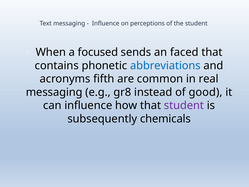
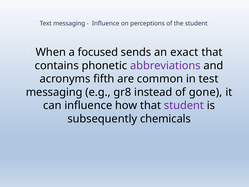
faced: faced -> exact
abbreviations colour: blue -> purple
real: real -> test
good: good -> gone
